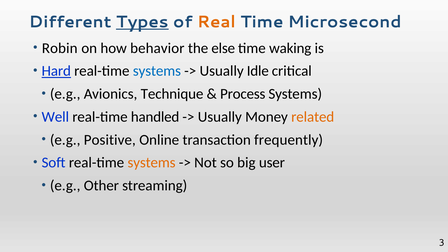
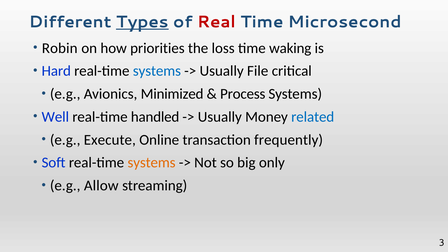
Real colour: orange -> red
behavior: behavior -> priorities
else: else -> loss
Hard underline: present -> none
Idle: Idle -> File
Technique: Technique -> Minimized
related colour: orange -> blue
Positive: Positive -> Execute
user: user -> only
Other: Other -> Allow
